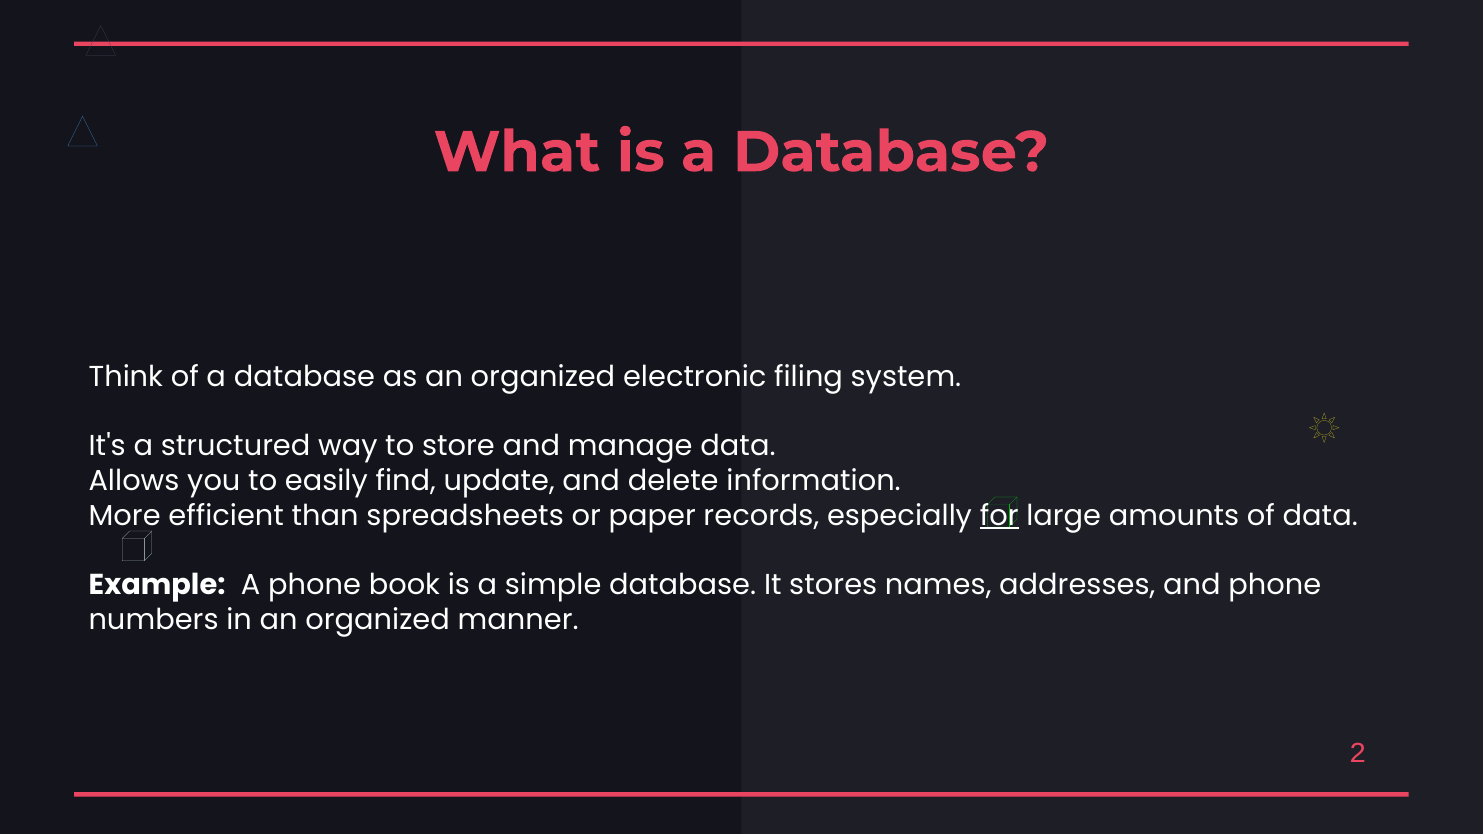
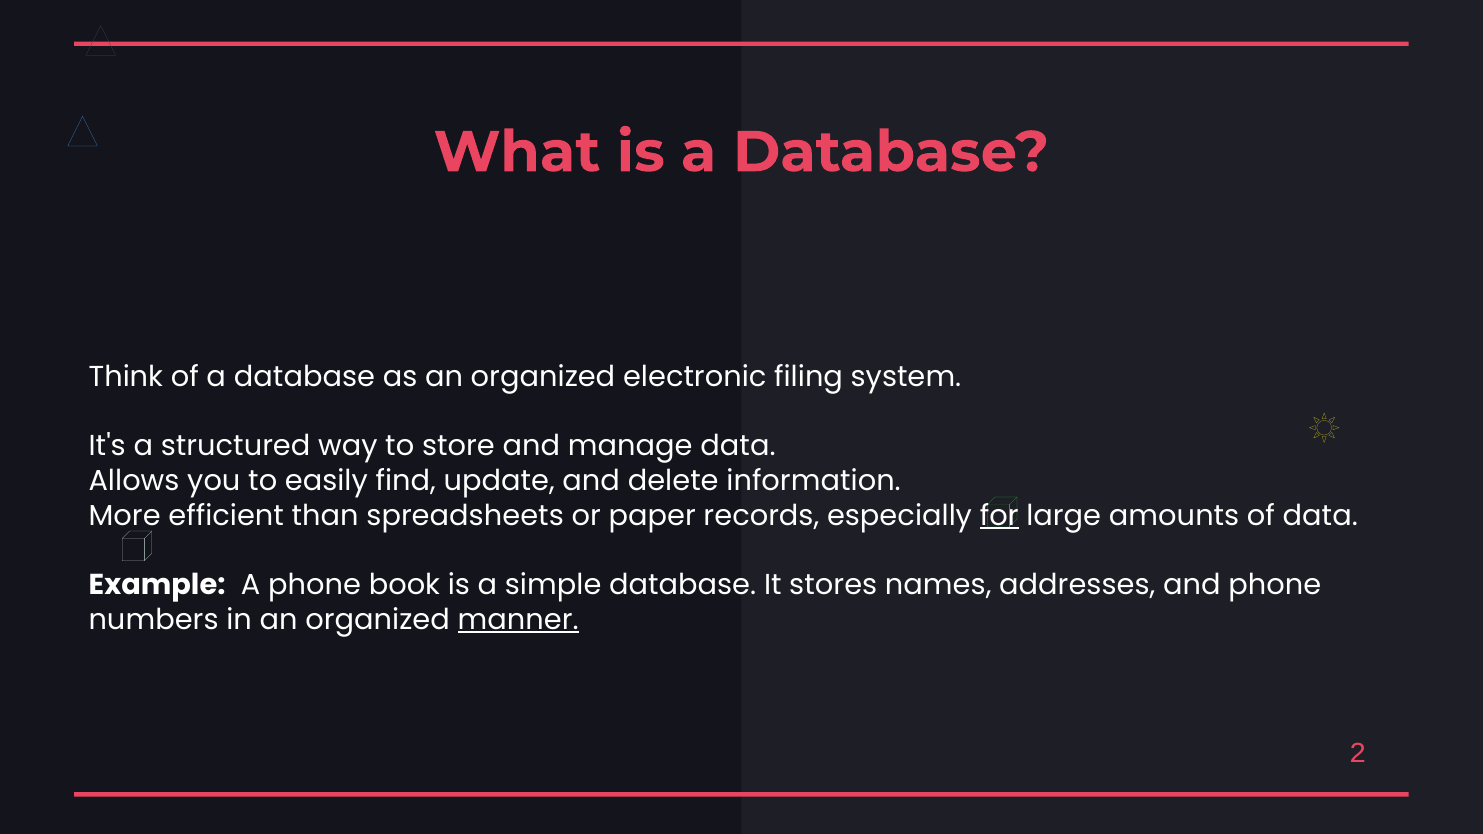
manner underline: none -> present
